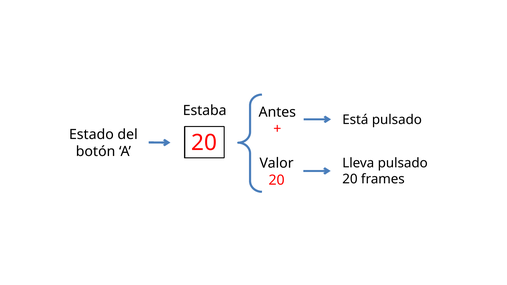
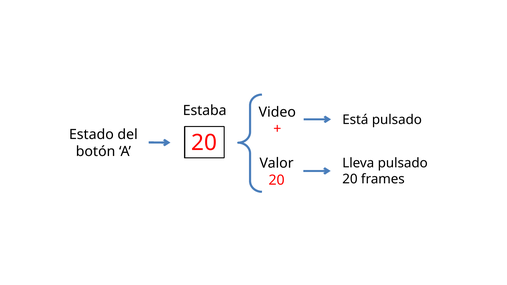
Antes: Antes -> Video
